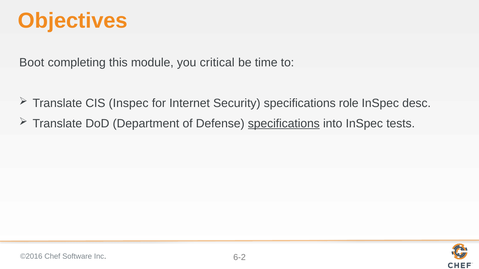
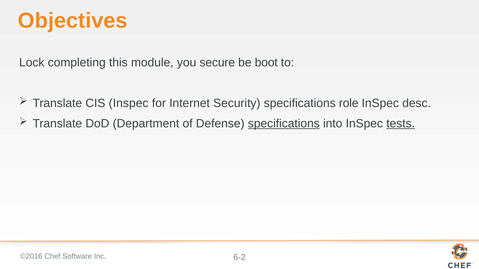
Boot: Boot -> Lock
critical: critical -> secure
time: time -> boot
tests underline: none -> present
